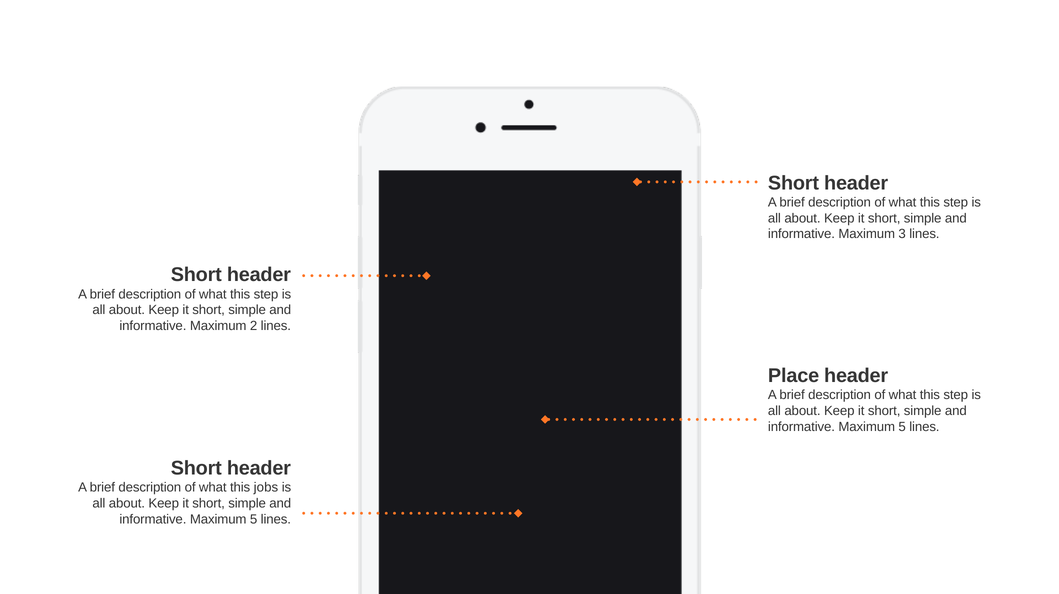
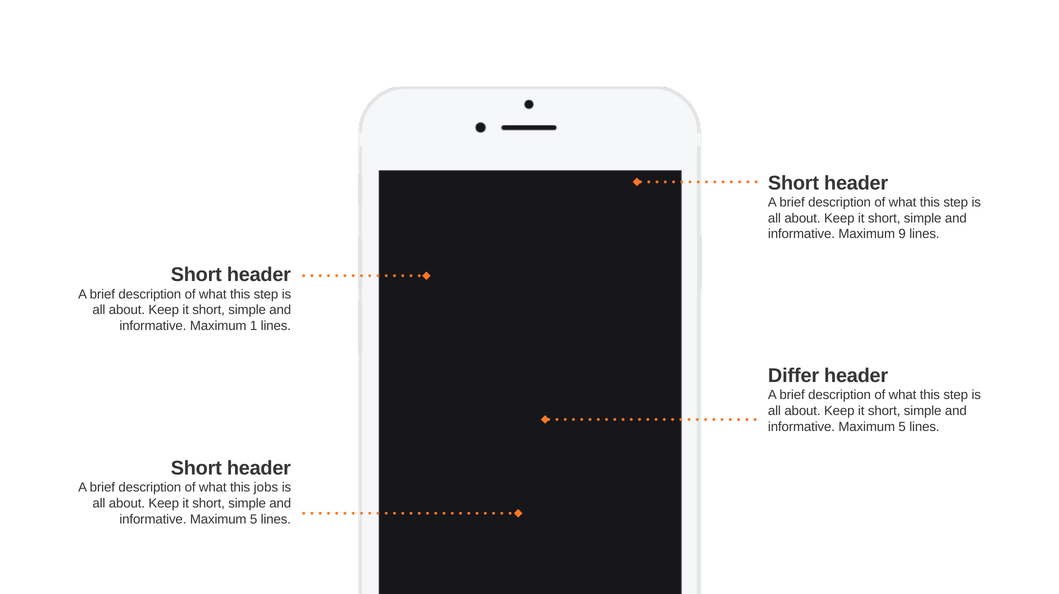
3: 3 -> 9
2: 2 -> 1
Place: Place -> Differ
